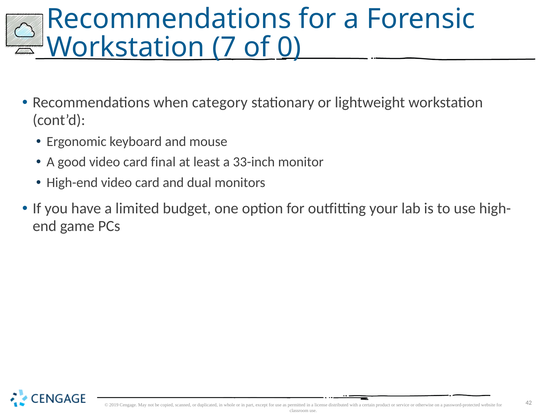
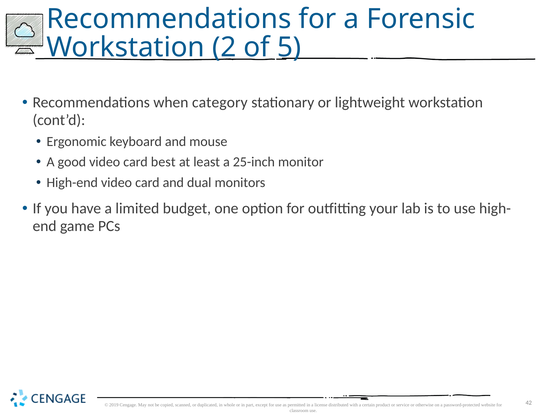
7: 7 -> 2
0: 0 -> 5
final: final -> best
33-inch: 33-inch -> 25-inch
